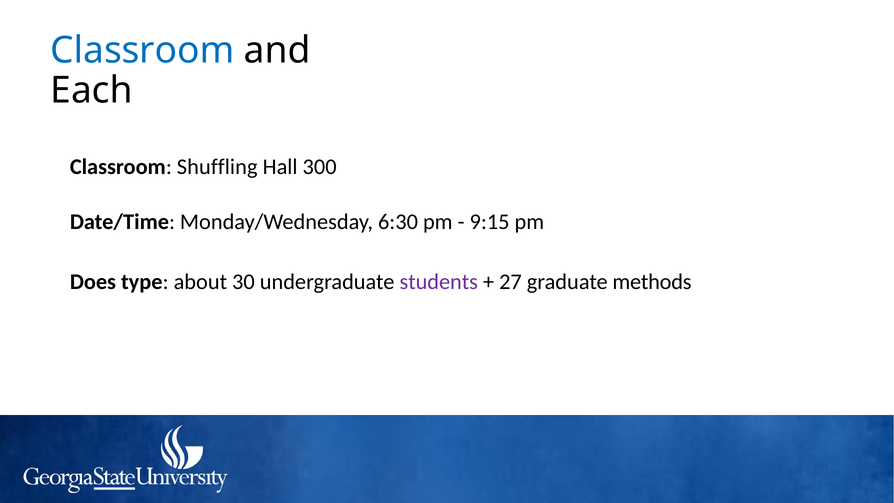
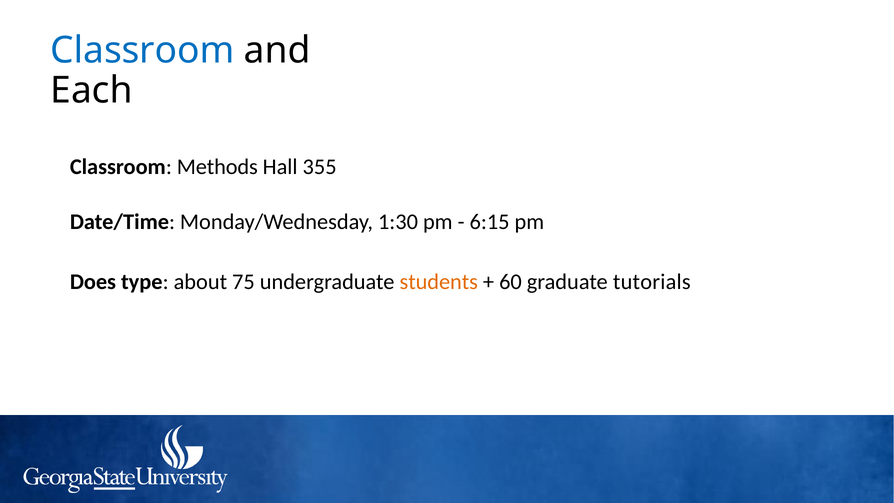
Shuffling: Shuffling -> Methods
300: 300 -> 355
6:30: 6:30 -> 1:30
9:15: 9:15 -> 6:15
30: 30 -> 75
students colour: purple -> orange
27: 27 -> 60
methods: methods -> tutorials
